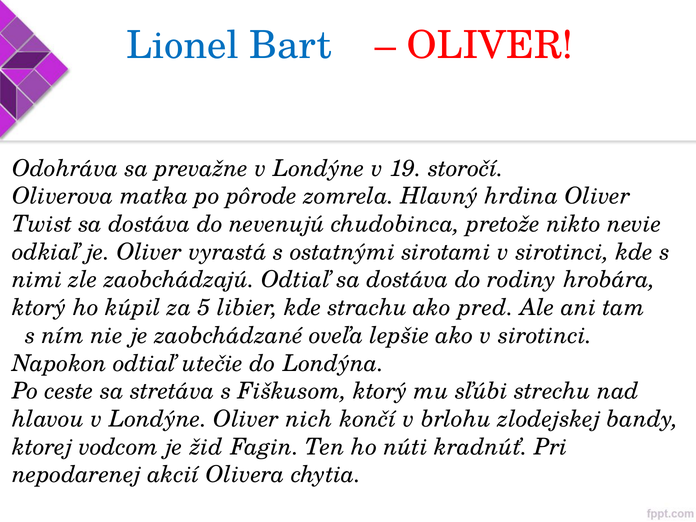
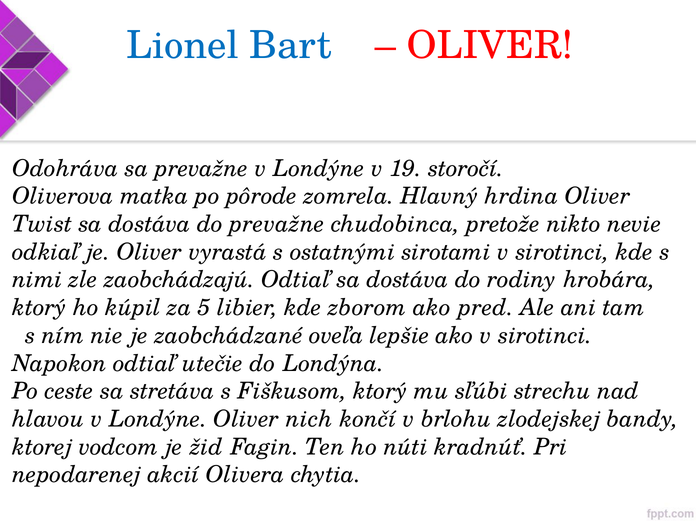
do nevenujú: nevenujú -> prevažne
strachu: strachu -> zborom
